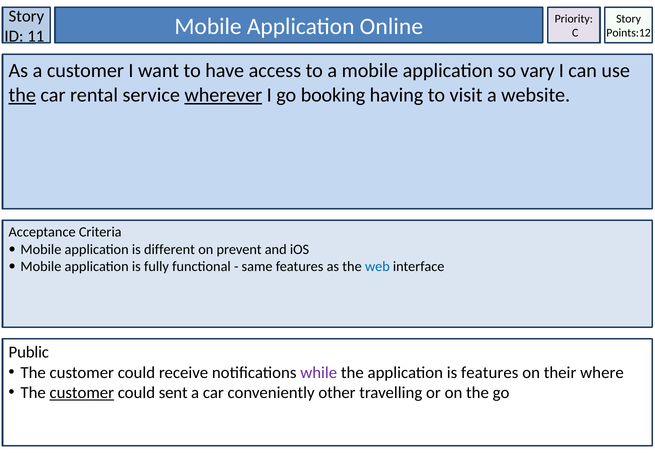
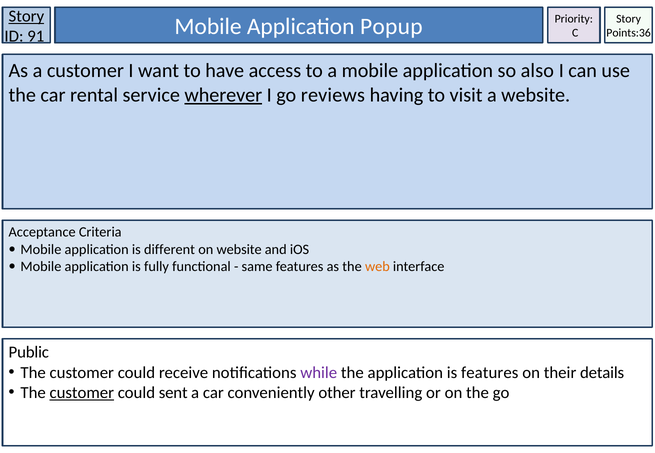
Story at (26, 16) underline: none -> present
Points:12: Points:12 -> Points:36
11: 11 -> 91
Online: Online -> Popup
vary: vary -> also
the at (22, 95) underline: present -> none
booking: booking -> reviews
on prevent: prevent -> website
web colour: blue -> orange
where: where -> details
